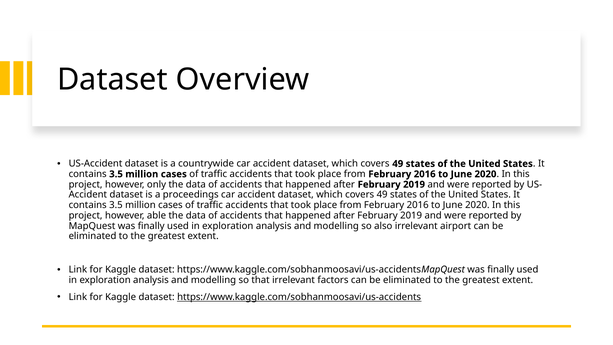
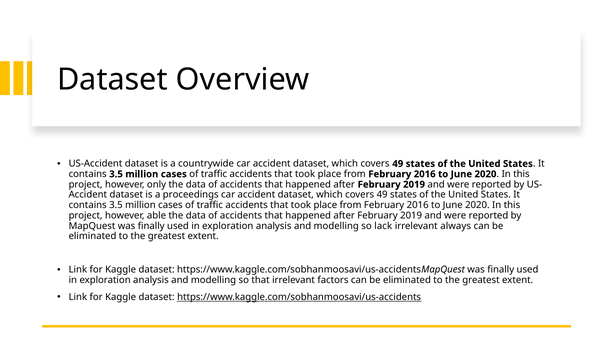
also: also -> lack
airport: airport -> always
